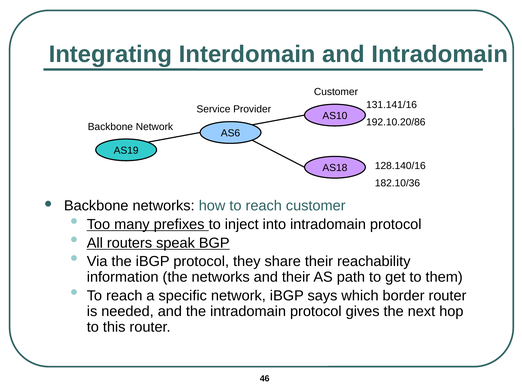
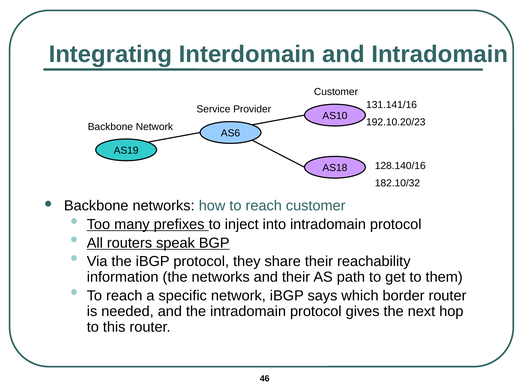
192.10.20/86: 192.10.20/86 -> 192.10.20/23
182.10/36: 182.10/36 -> 182.10/32
